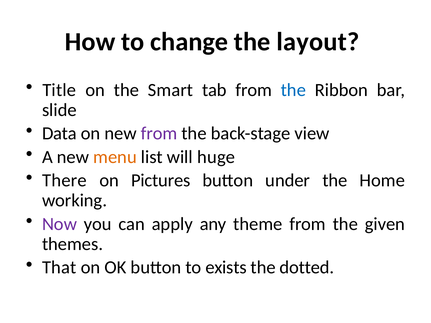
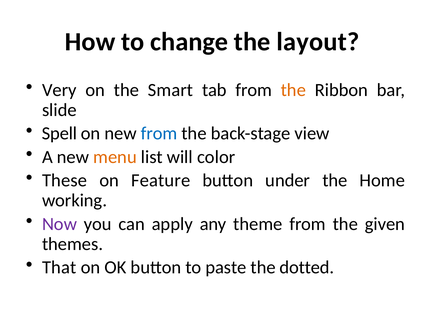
Title: Title -> Very
the at (293, 90) colour: blue -> orange
Data: Data -> Spell
from at (159, 134) colour: purple -> blue
huge: huge -> color
There: There -> These
Pictures: Pictures -> Feature
exists: exists -> paste
